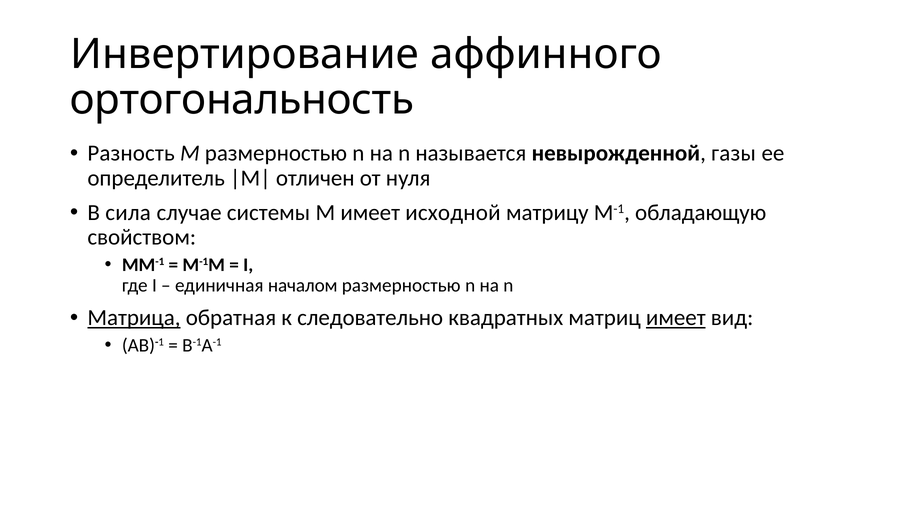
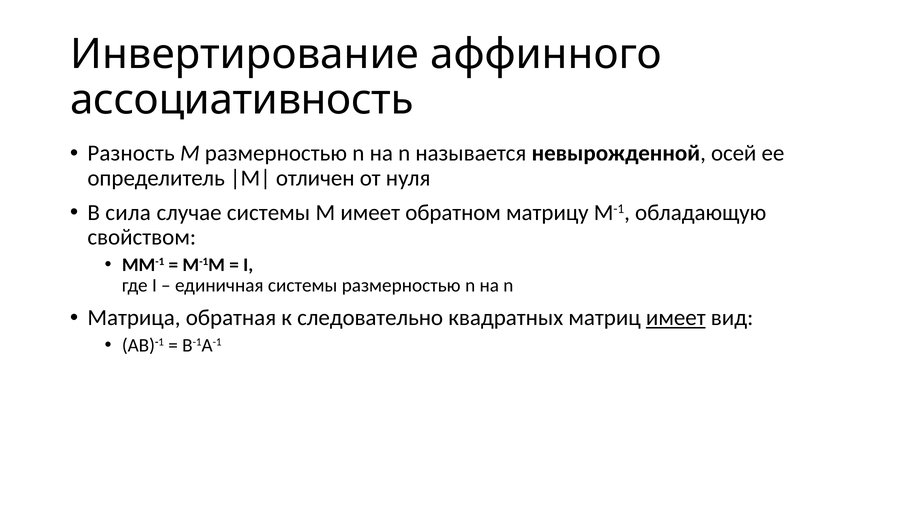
ортогональность: ортогональность -> ассоциативность
газы: газы -> осей
исходной: исходной -> обратном
единичная началом: началом -> системы
Матрица underline: present -> none
